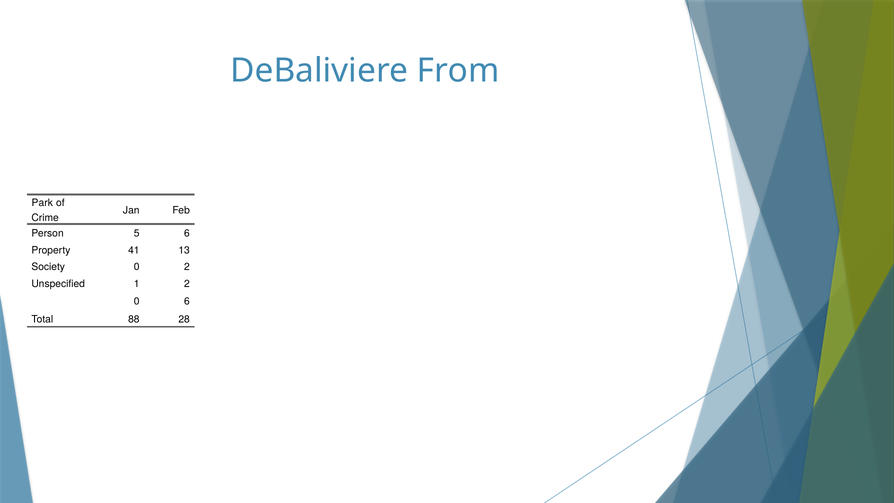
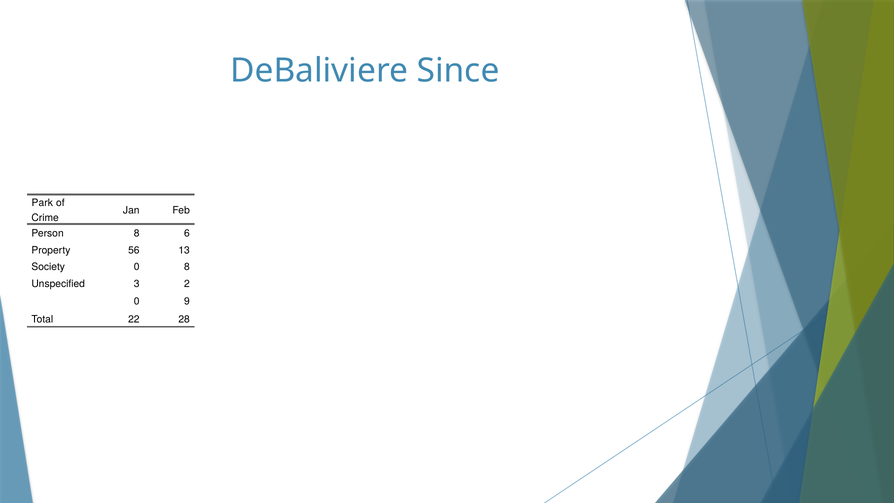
From: From -> Since
Person 5: 5 -> 8
41: 41 -> 56
0 2: 2 -> 8
1: 1 -> 3
0 6: 6 -> 9
88: 88 -> 22
